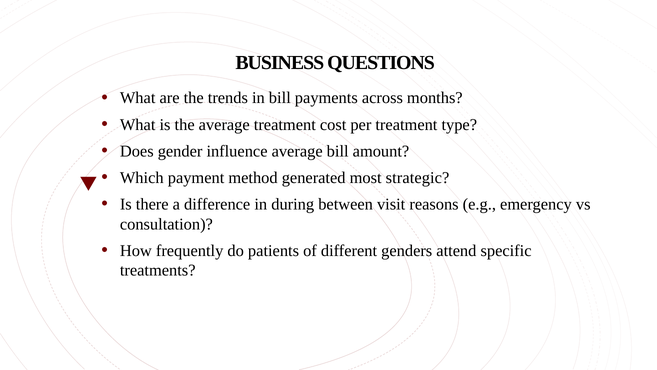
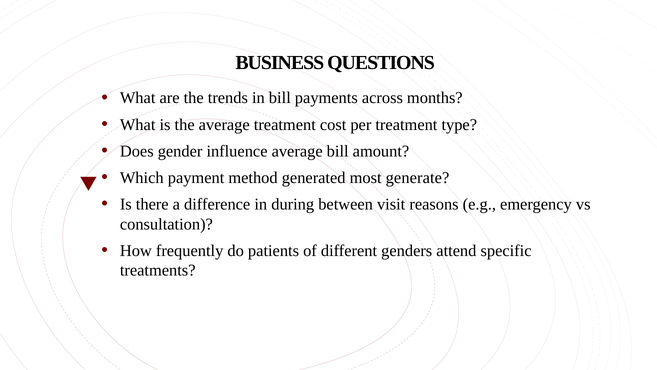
strategic: strategic -> generate
